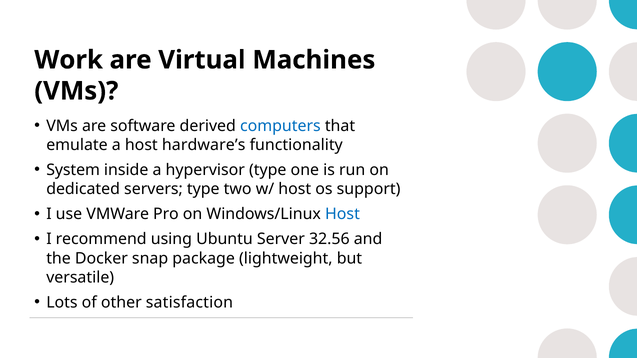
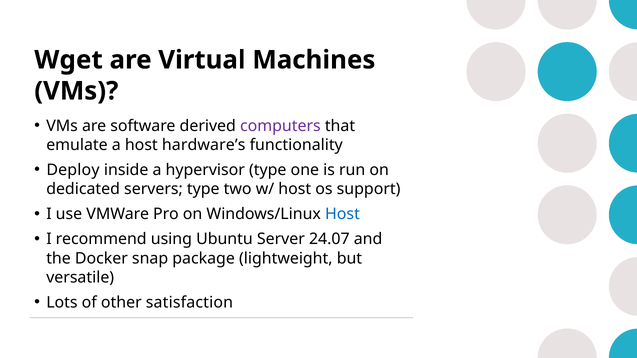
Work: Work -> Wget
computers colour: blue -> purple
System: System -> Deploy
32.56: 32.56 -> 24.07
